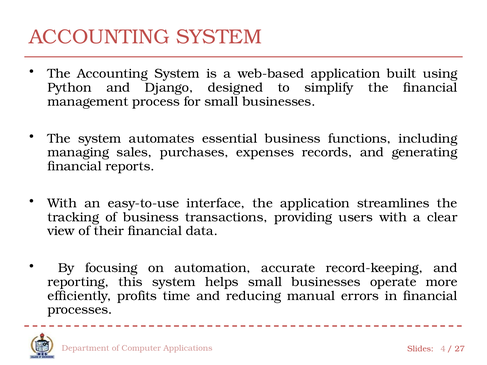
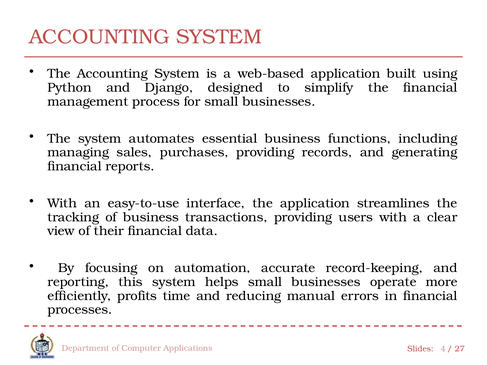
purchases expenses: expenses -> providing
